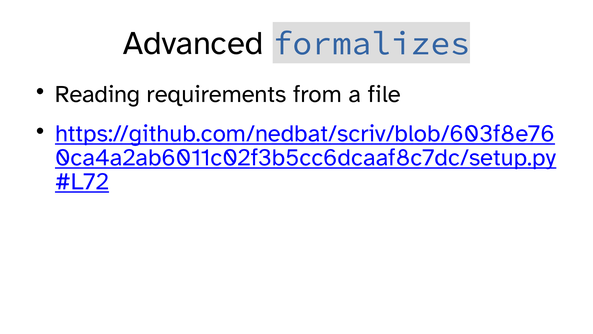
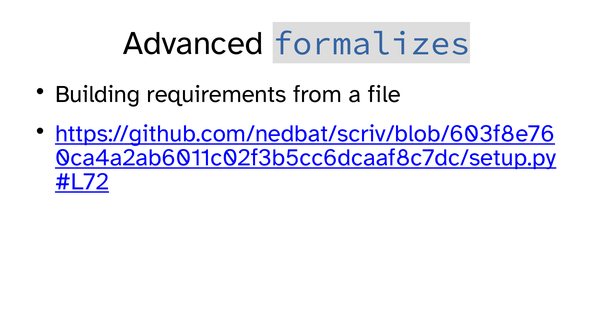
Reading: Reading -> Building
